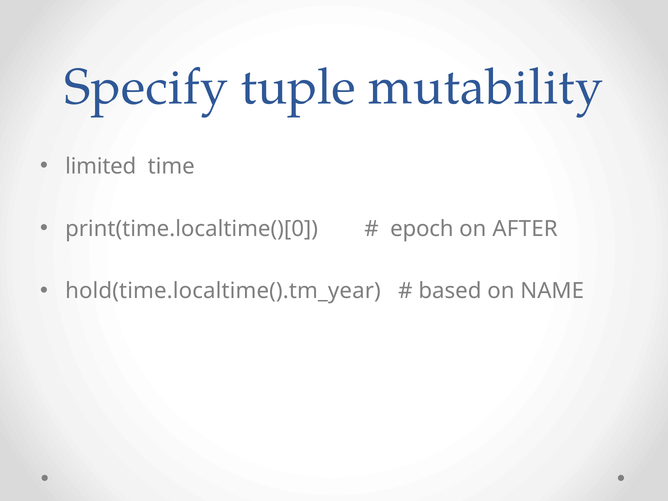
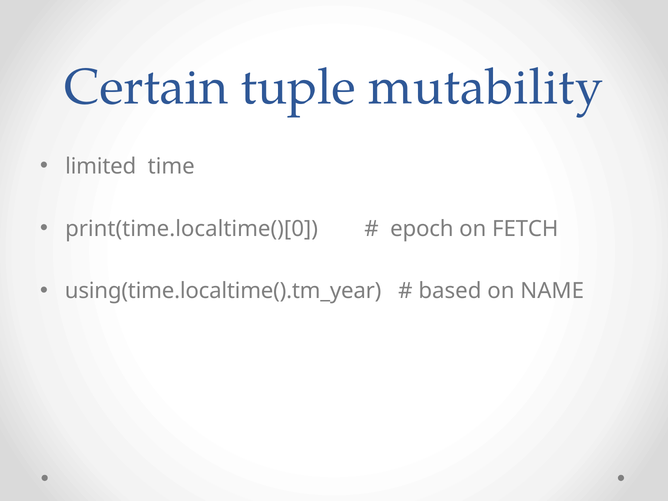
Specify: Specify -> Certain
AFTER: AFTER -> FETCH
hold(time.localtime().tm_year: hold(time.localtime().tm_year -> using(time.localtime().tm_year
